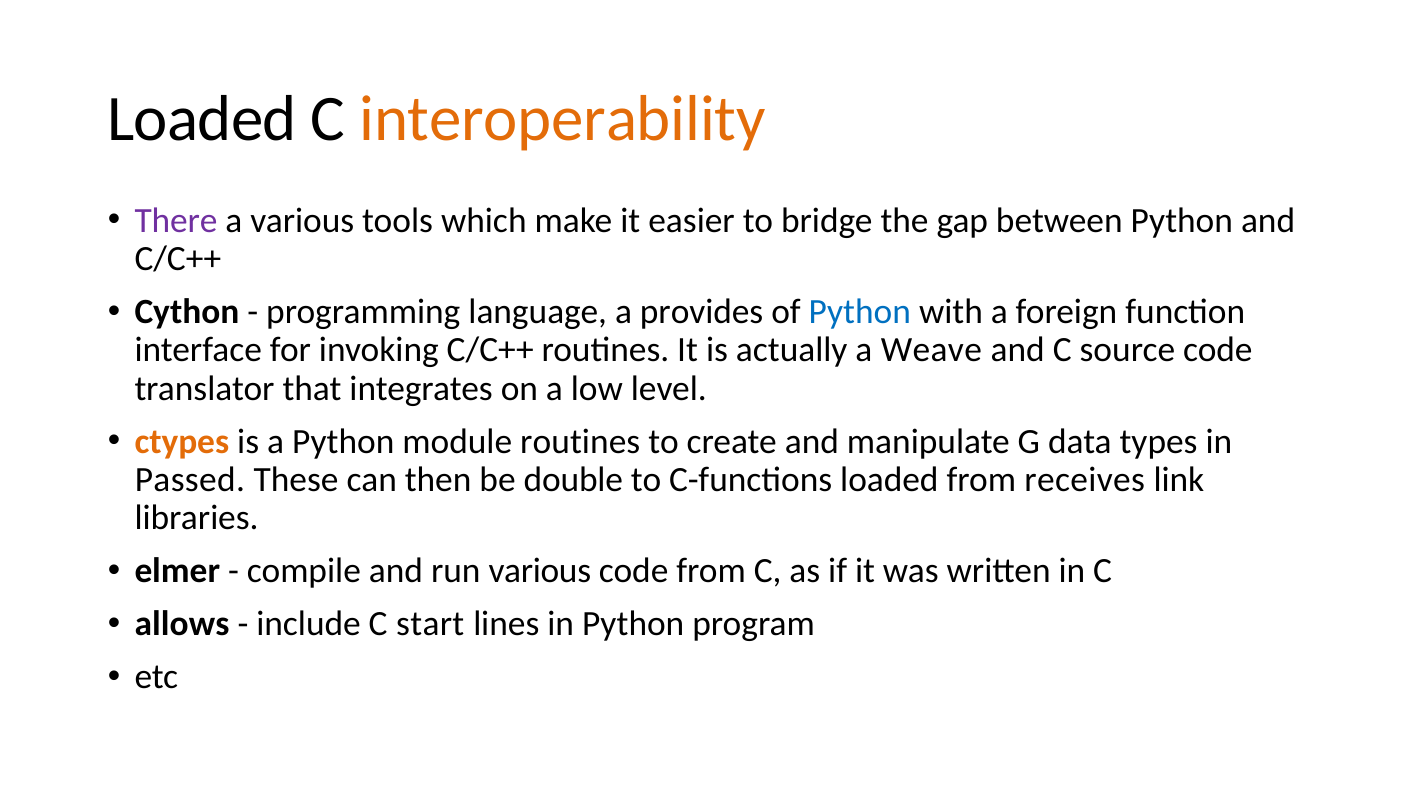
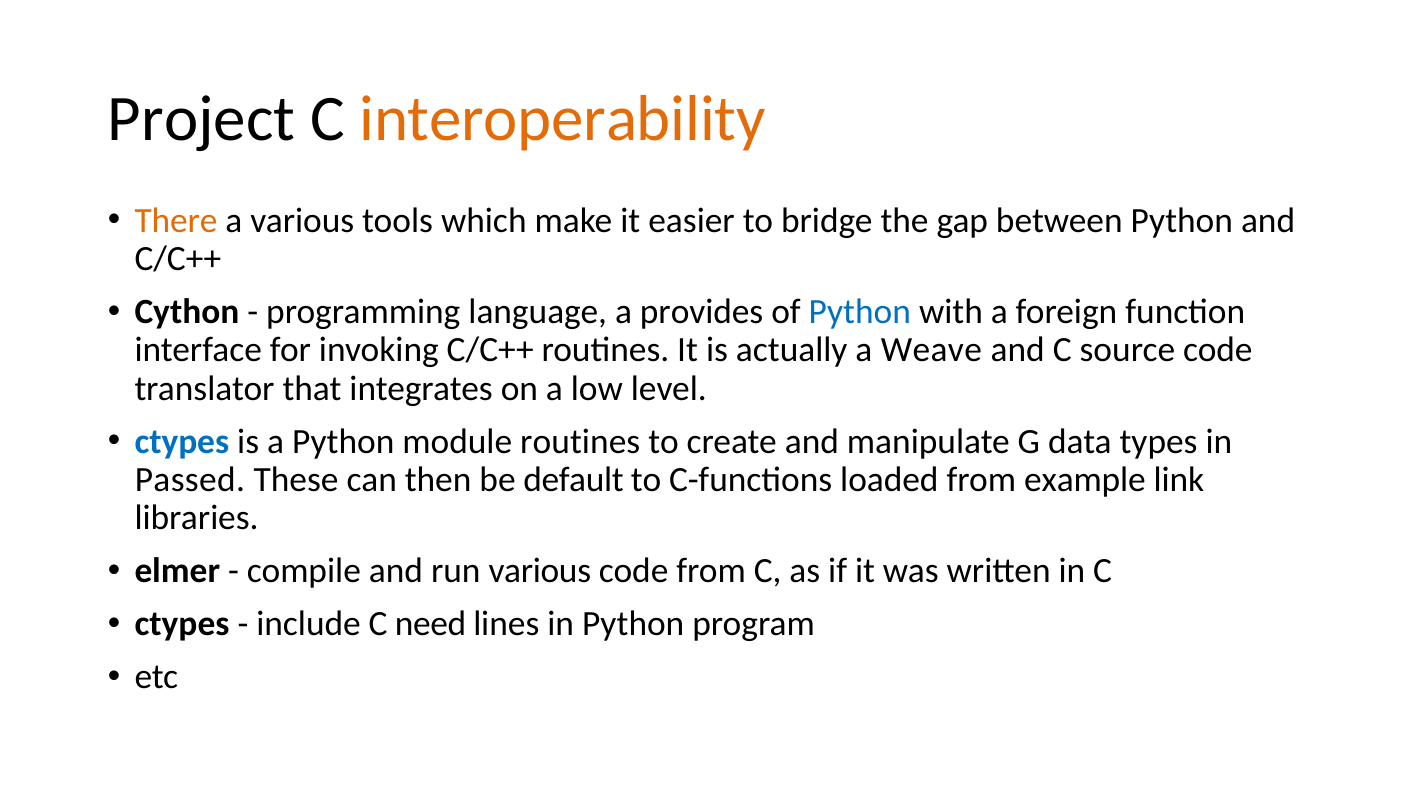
Loaded at (202, 119): Loaded -> Project
There colour: purple -> orange
ctypes at (182, 441) colour: orange -> blue
double: double -> default
receives: receives -> example
allows at (182, 624): allows -> ctypes
start: start -> need
